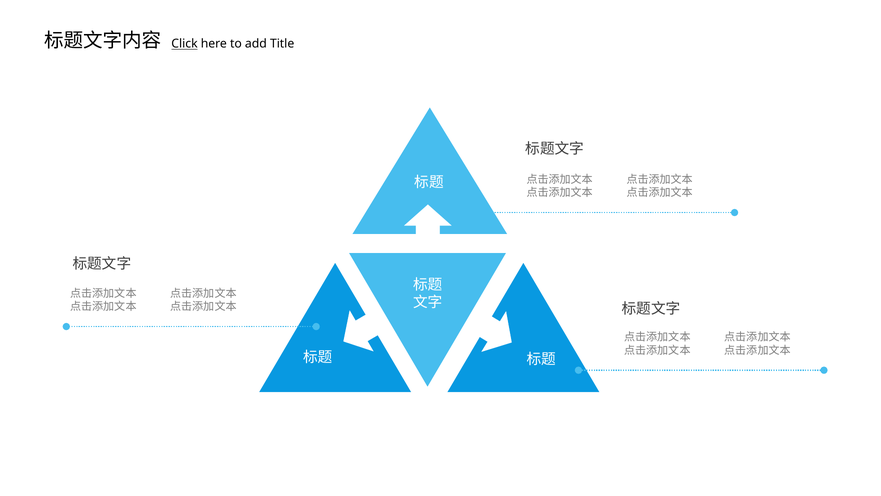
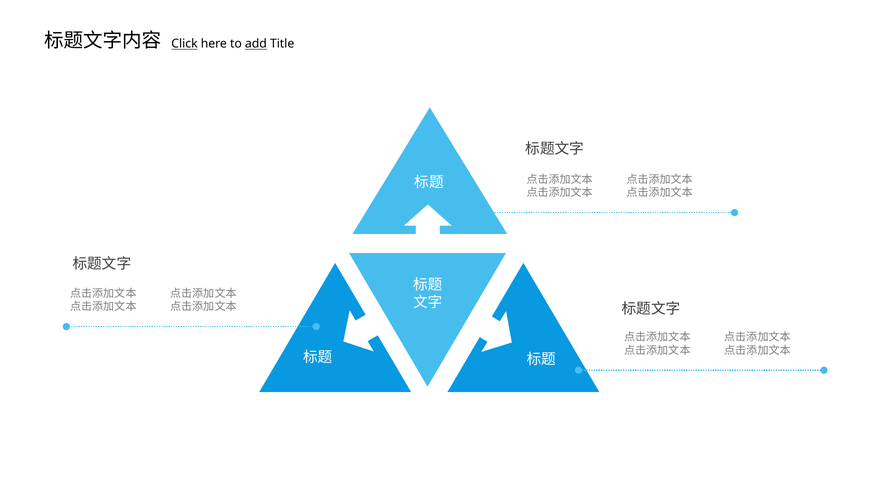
add underline: none -> present
